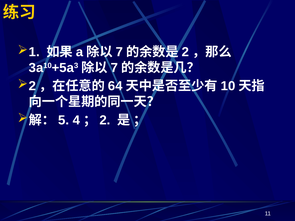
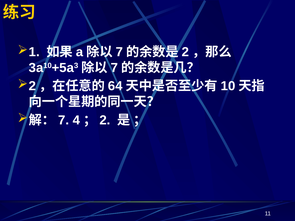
5 at (64, 120): 5 -> 7
